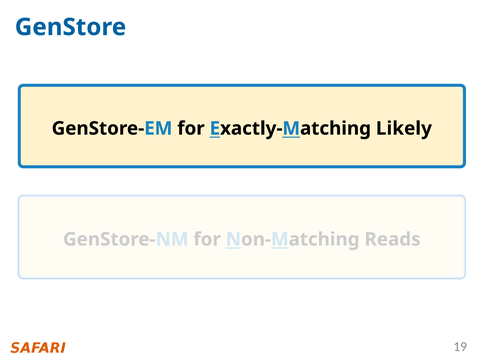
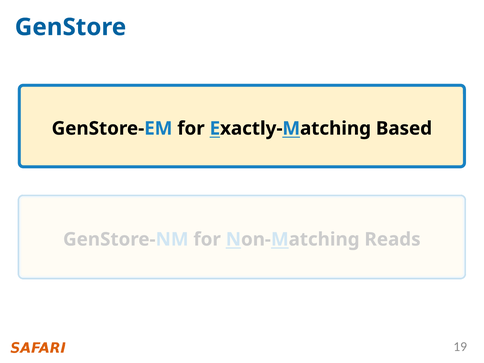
Likely: Likely -> Based
